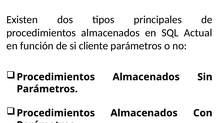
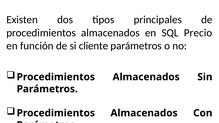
Actual: Actual -> Precio
